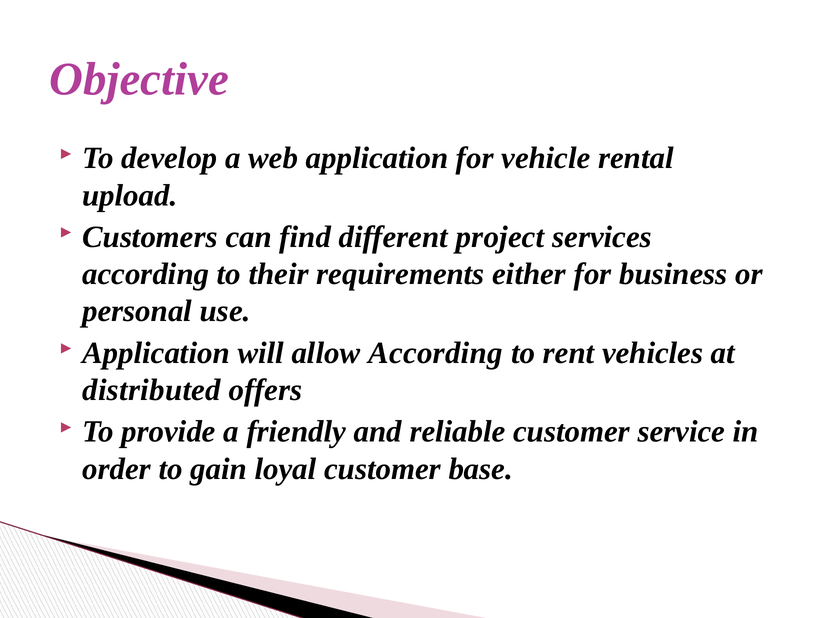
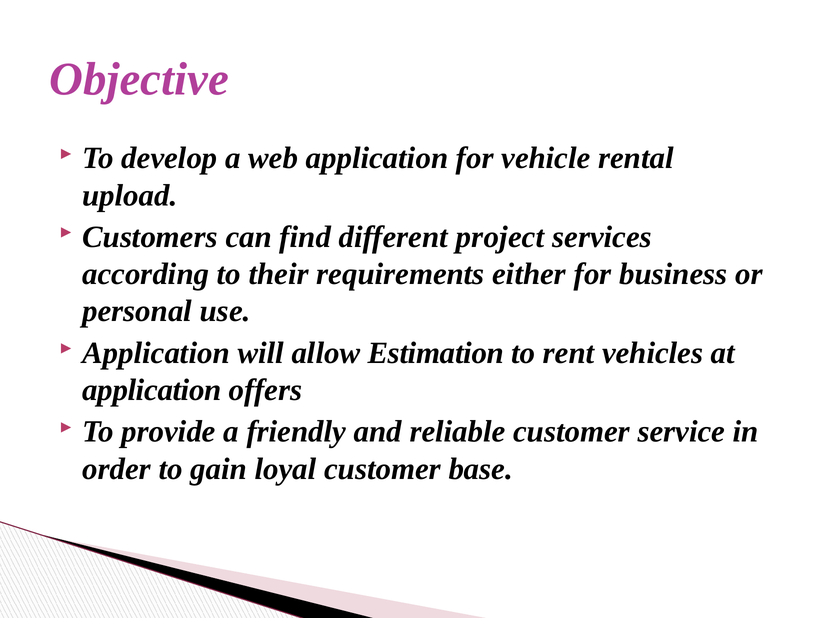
allow According: According -> Estimation
distributed at (152, 390): distributed -> application
